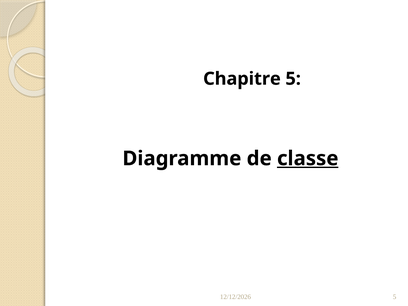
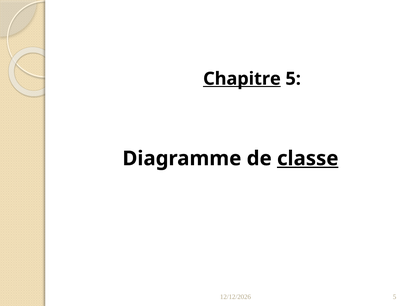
Chapitre underline: none -> present
